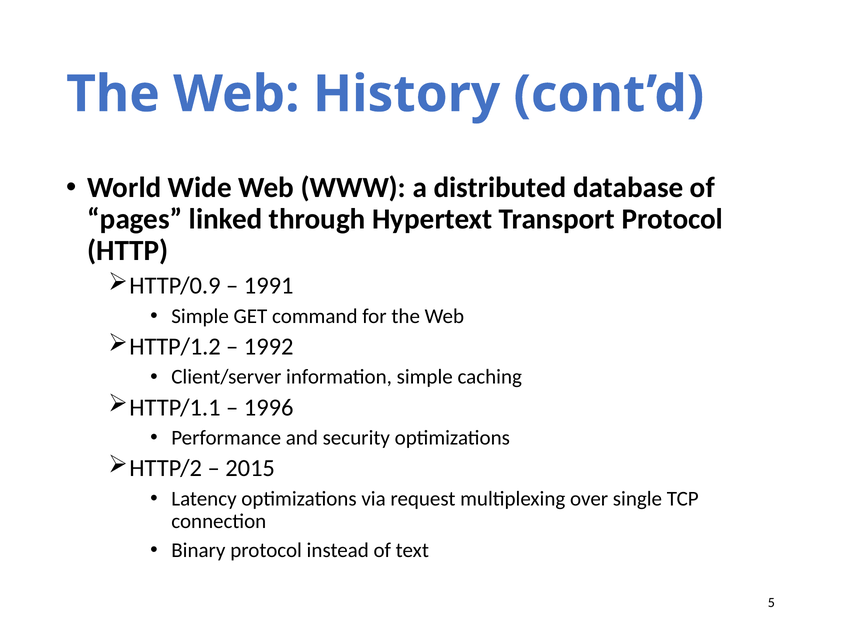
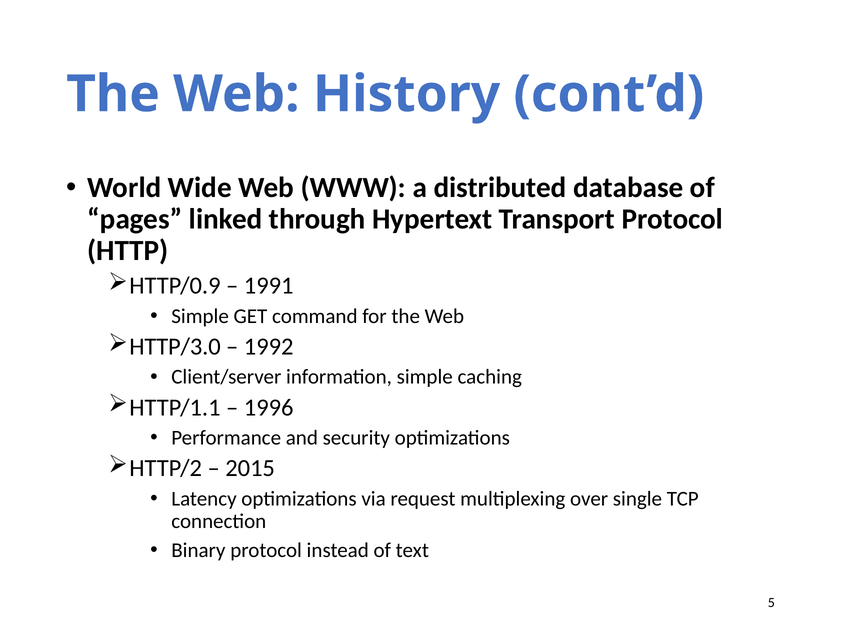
HTTP/1.2: HTTP/1.2 -> HTTP/3.0
